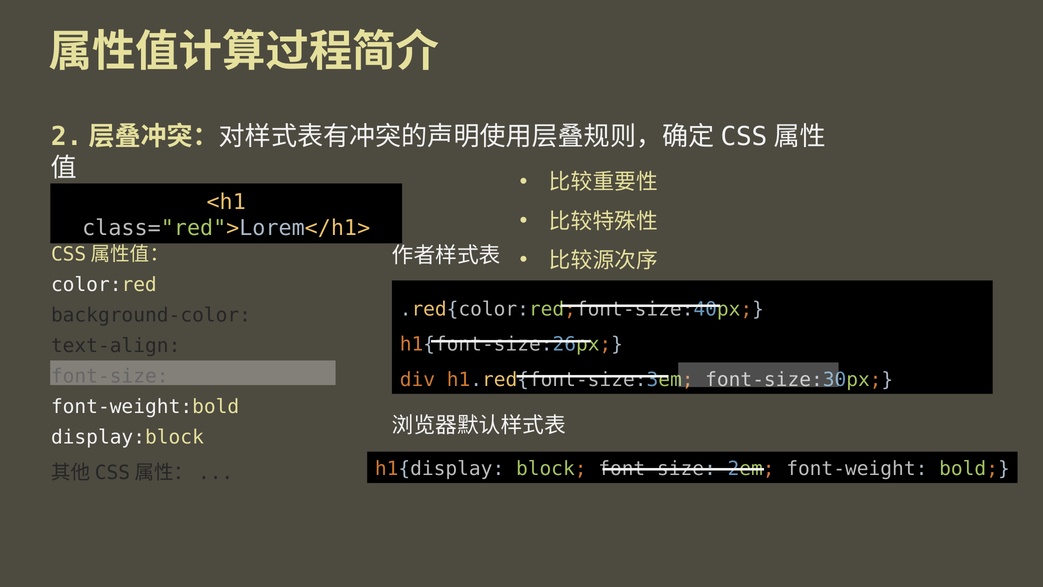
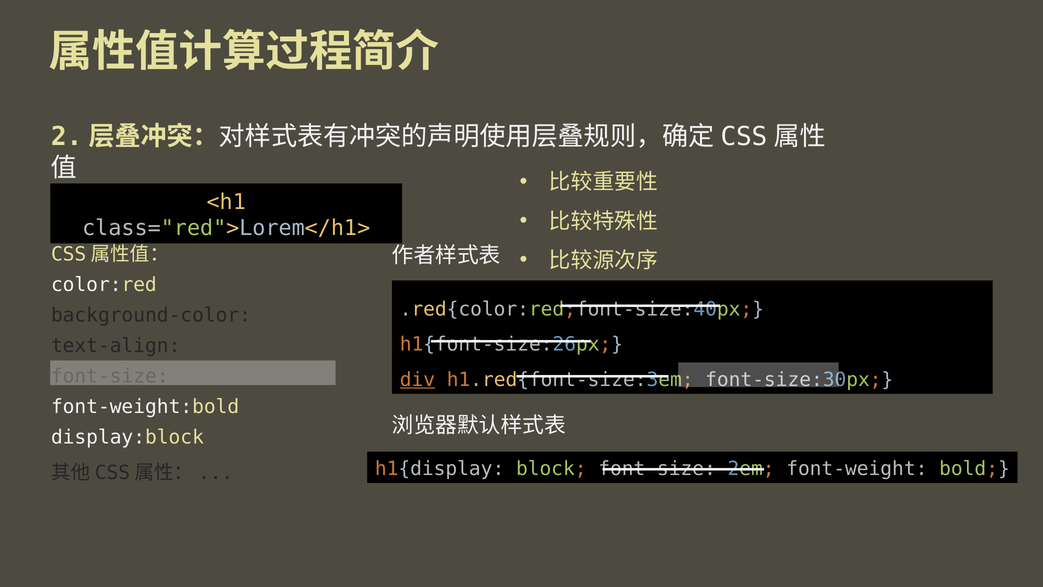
div underline: none -> present
